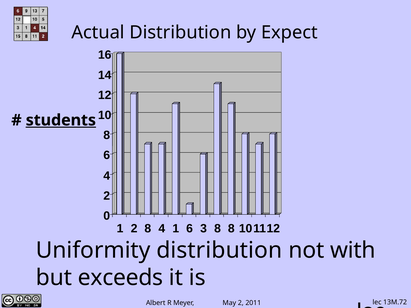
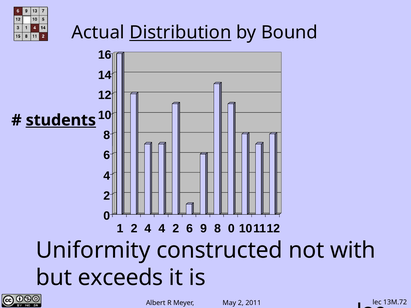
Distribution at (180, 33) underline: none -> present
Expect: Expect -> Bound
1 2 8: 8 -> 4
4 1: 1 -> 2
3: 3 -> 9
8 8: 8 -> 0
Uniformity distribution: distribution -> constructed
